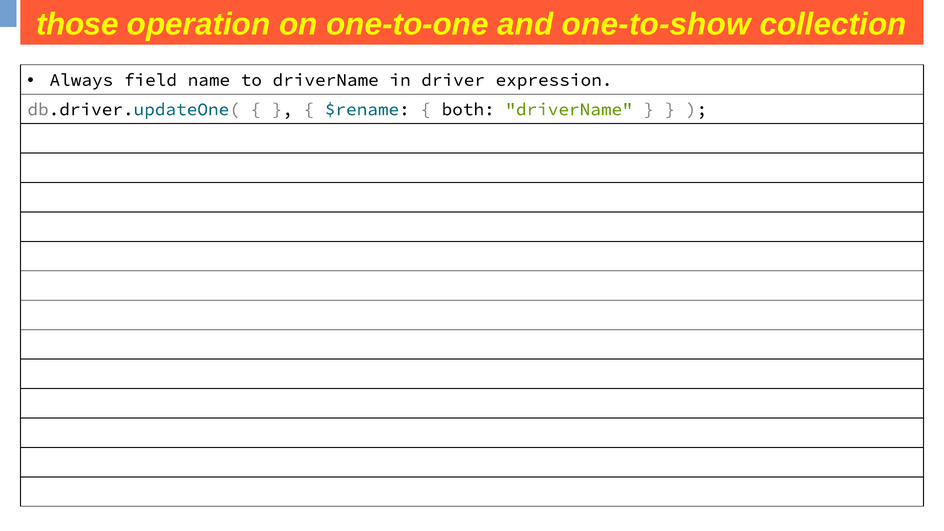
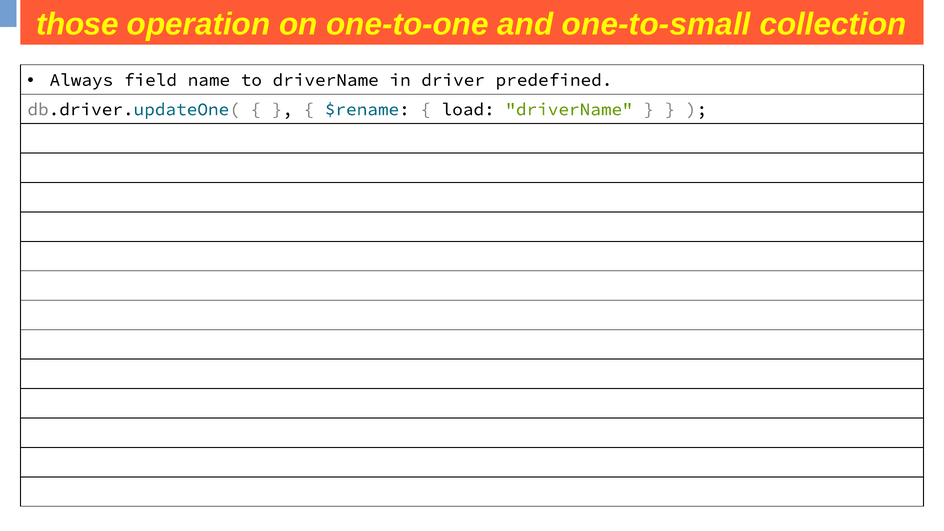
one-to-show: one-to-show -> one-to-small
expression: expression -> predefined
both: both -> load
